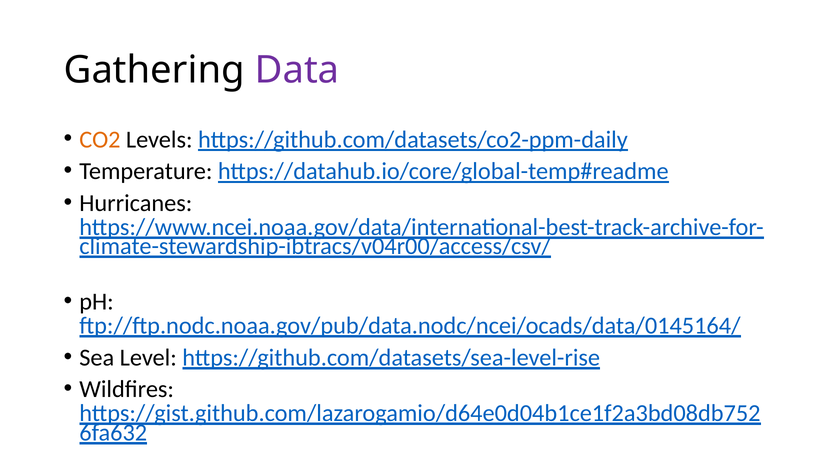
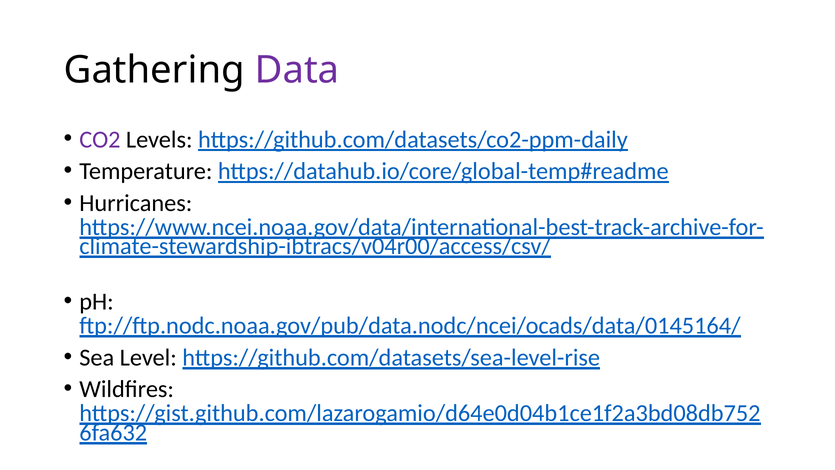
CO2 colour: orange -> purple
